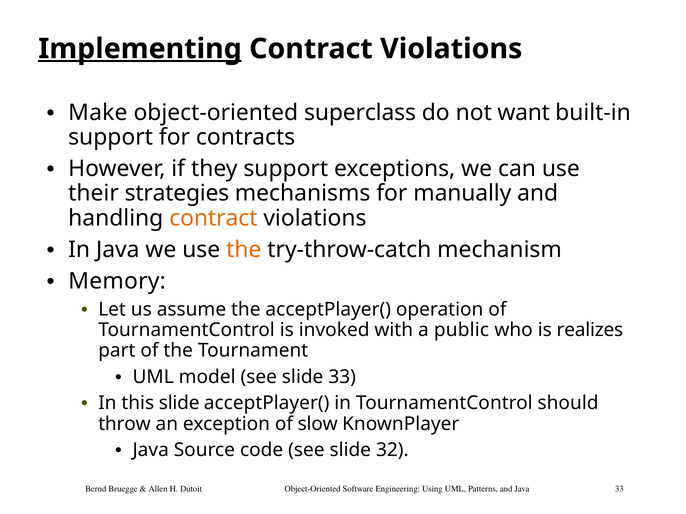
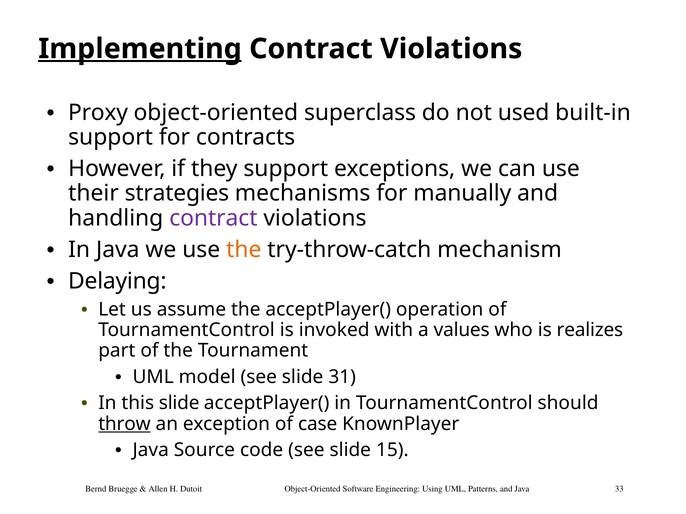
Make: Make -> Proxy
want: want -> used
contract at (213, 218) colour: orange -> purple
Memory: Memory -> Delaying
public: public -> values
slide 33: 33 -> 31
throw underline: none -> present
slow: slow -> case
32: 32 -> 15
